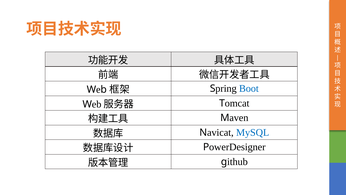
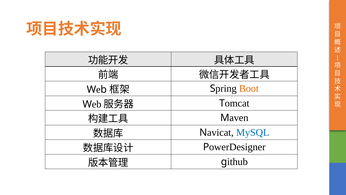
Boot colour: blue -> orange
